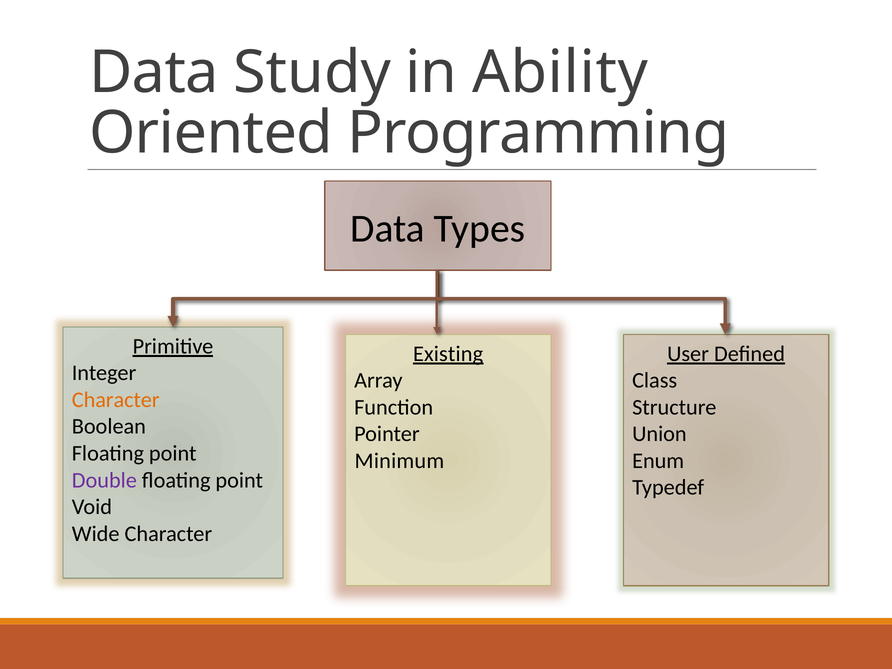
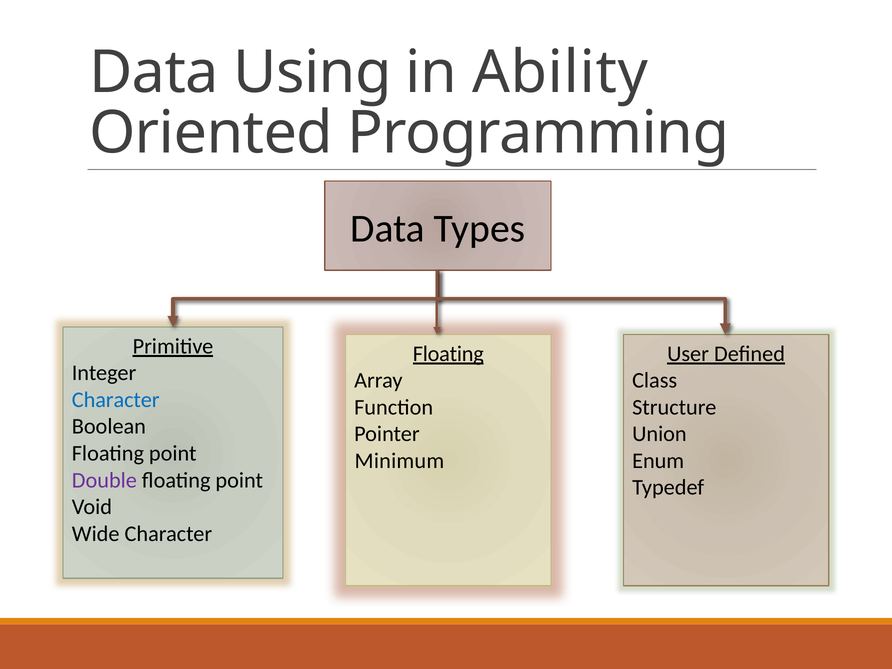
Study: Study -> Using
Existing at (448, 354): Existing -> Floating
Character at (116, 400) colour: orange -> blue
